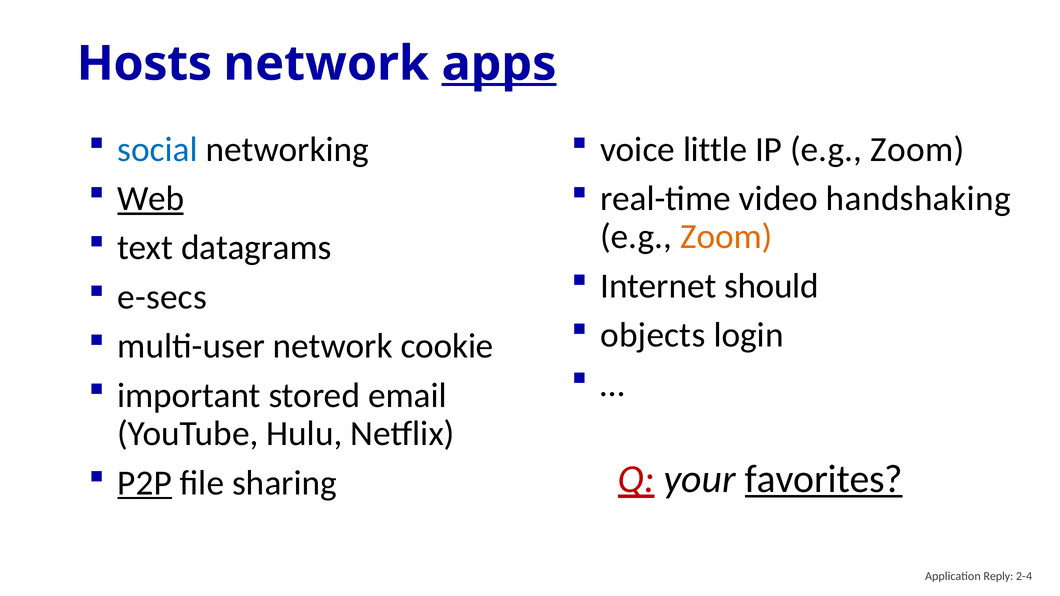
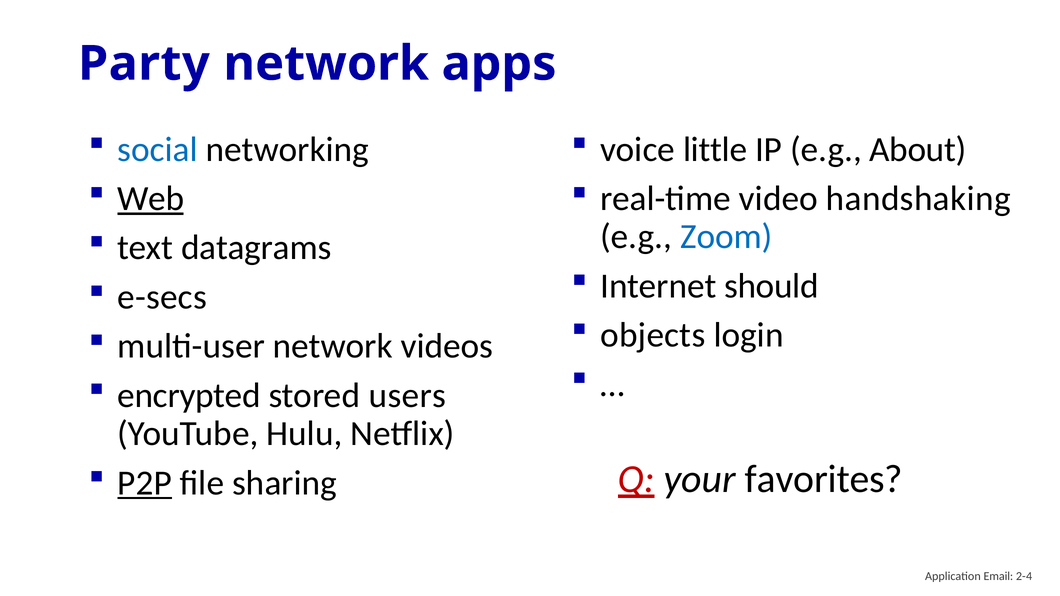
Hosts: Hosts -> Party
apps underline: present -> none
IP e.g Zoom: Zoom -> About
Zoom at (726, 237) colour: orange -> blue
cookie: cookie -> videos
important: important -> encrypted
email: email -> users
favorites underline: present -> none
Reply: Reply -> Email
